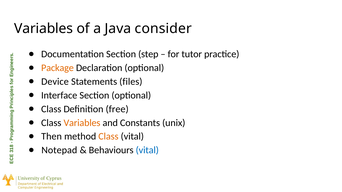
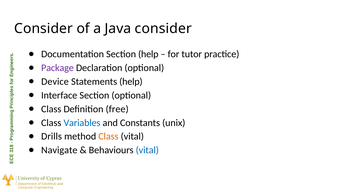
Variables at (44, 29): Variables -> Consider
Section step: step -> help
Package colour: orange -> purple
Statements files: files -> help
Variables at (82, 123) colour: orange -> blue
Then: Then -> Drills
Notepad: Notepad -> Navigate
